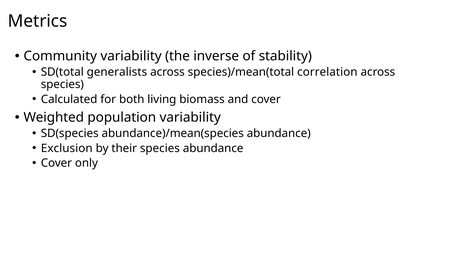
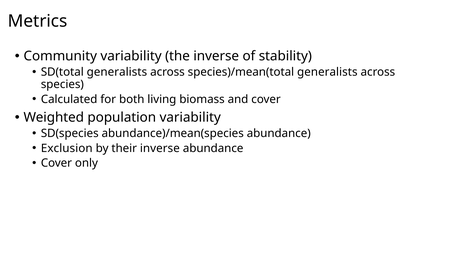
species)/mean(total correlation: correlation -> generalists
their species: species -> inverse
